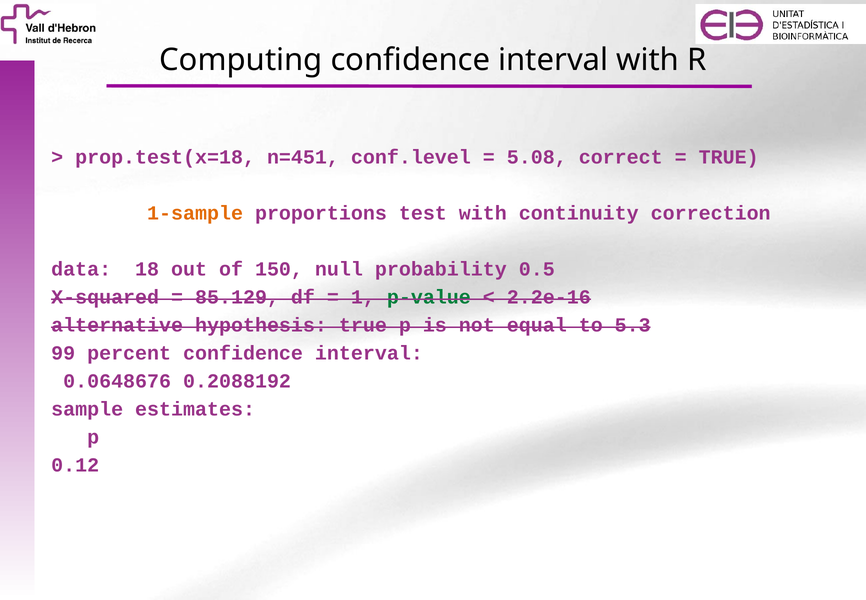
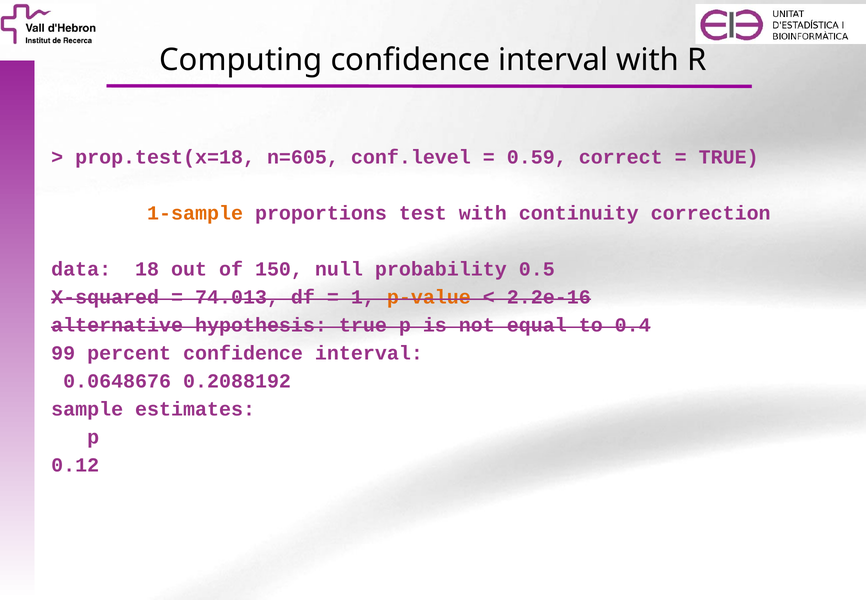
n=451: n=451 -> n=605
5.08: 5.08 -> 0.59
85.129: 85.129 -> 74.013
p-value colour: green -> orange
5.3: 5.3 -> 0.4
